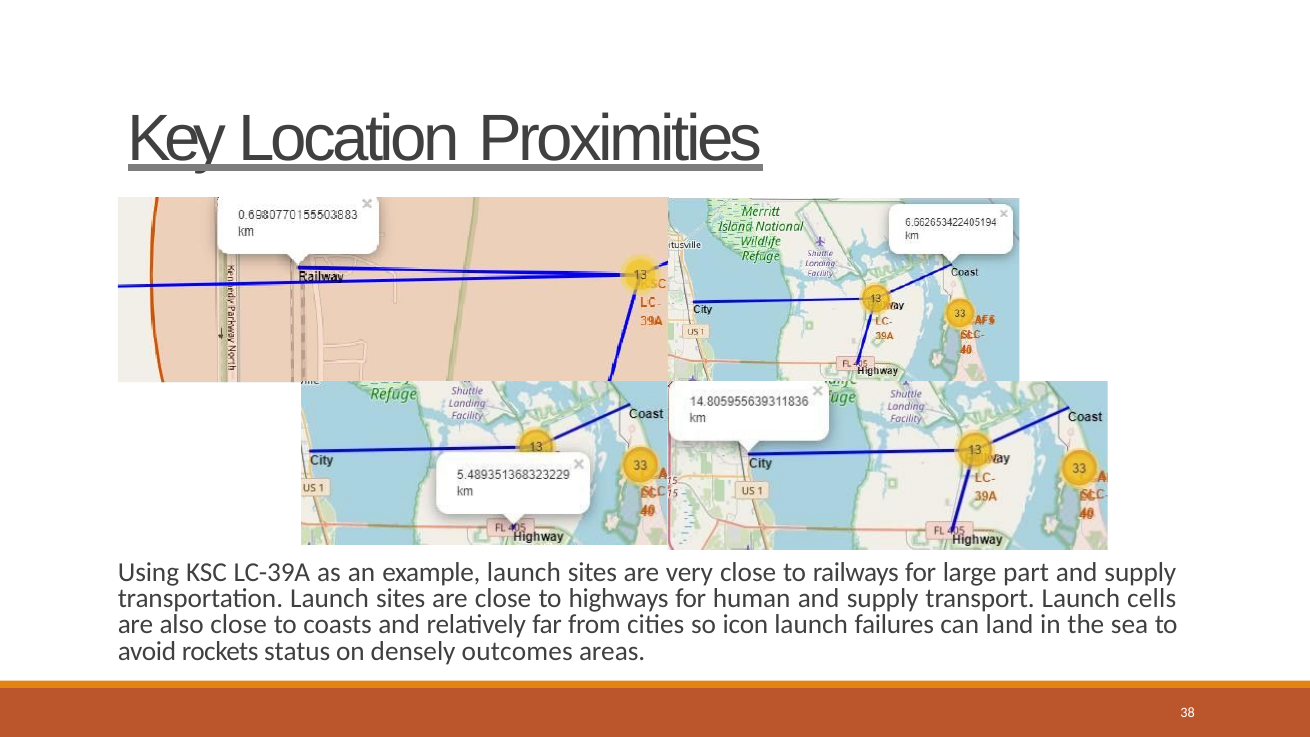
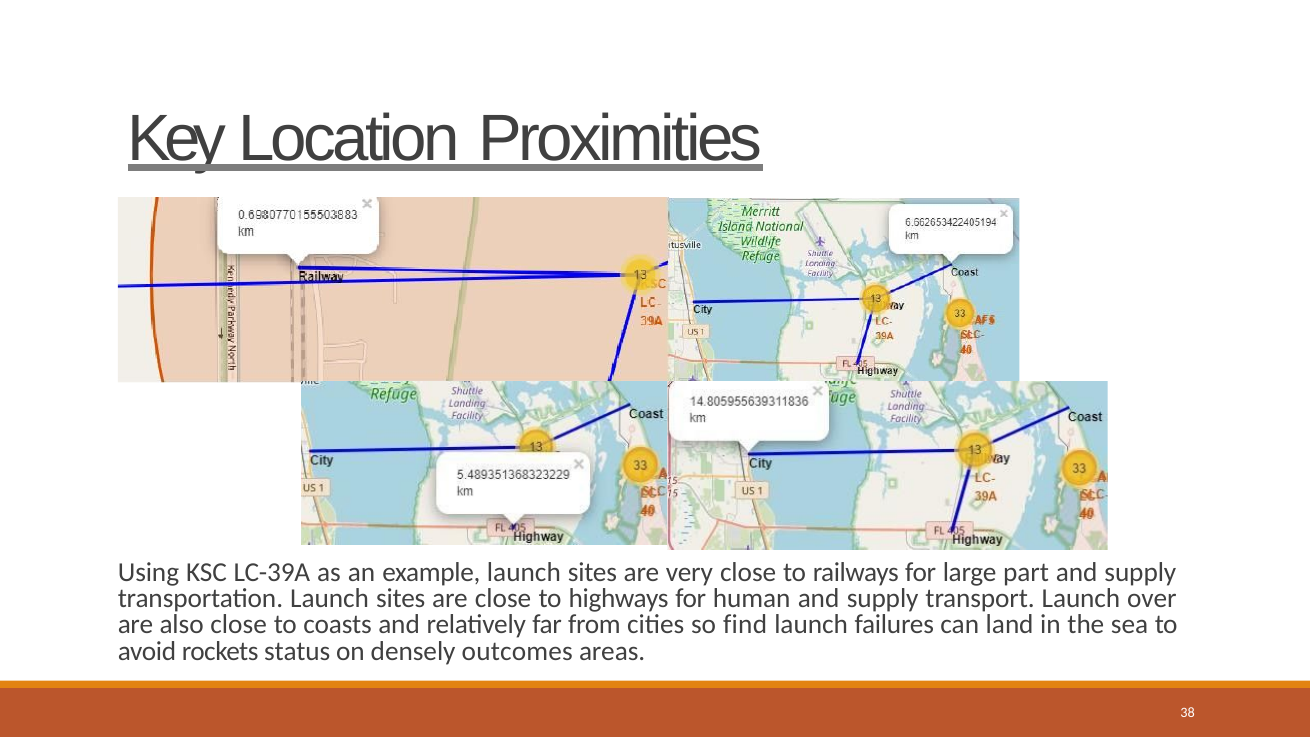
cells: cells -> over
icon: icon -> find
